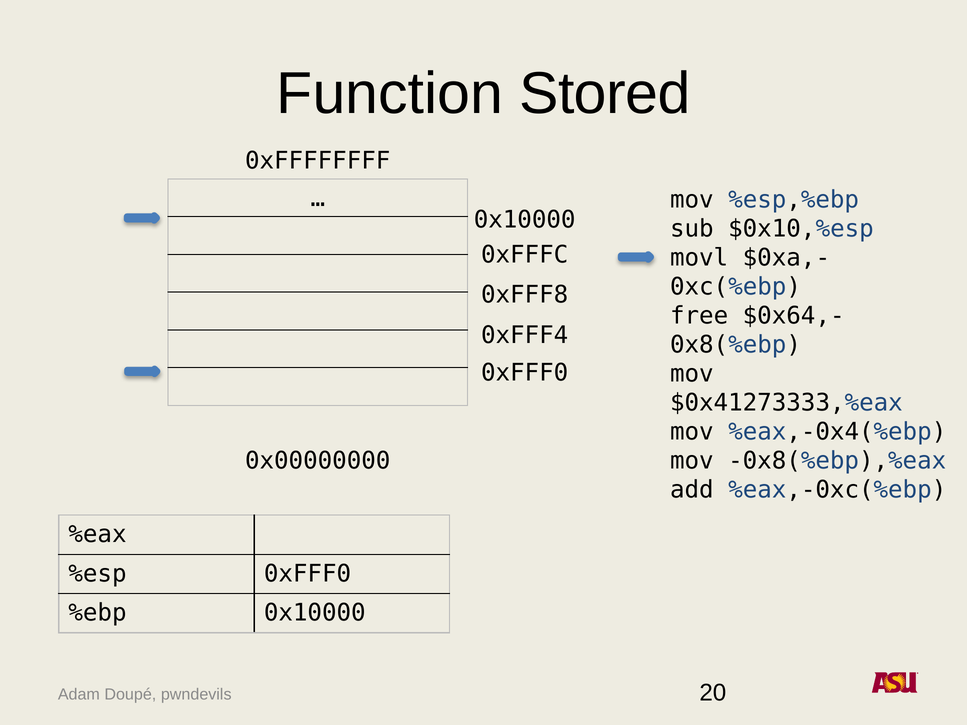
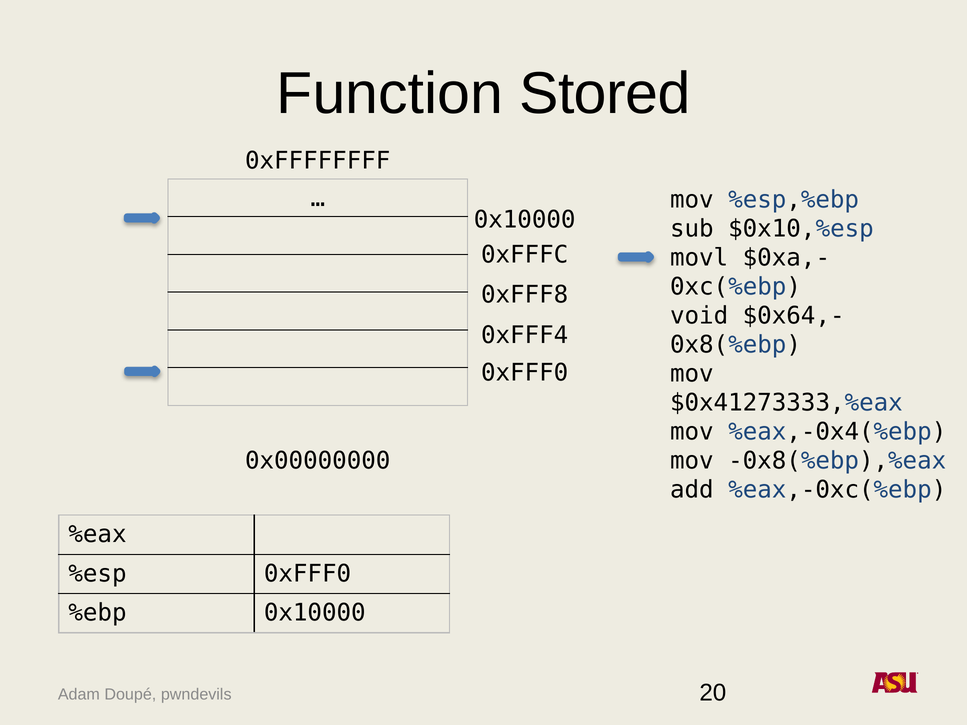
free: free -> void
